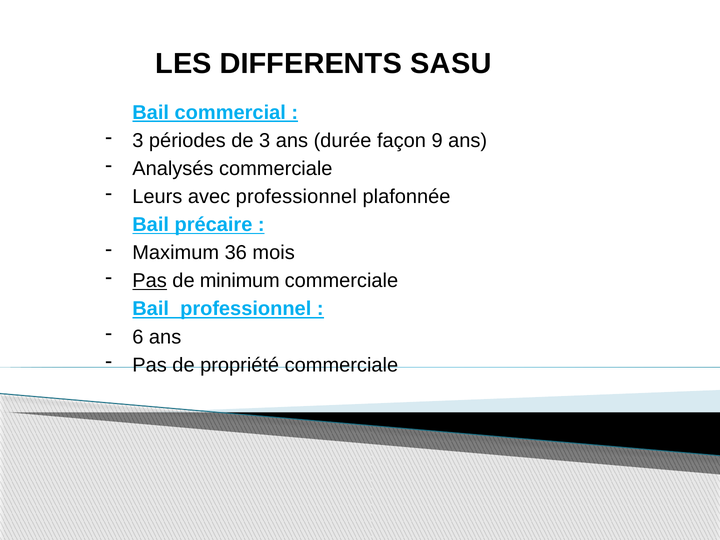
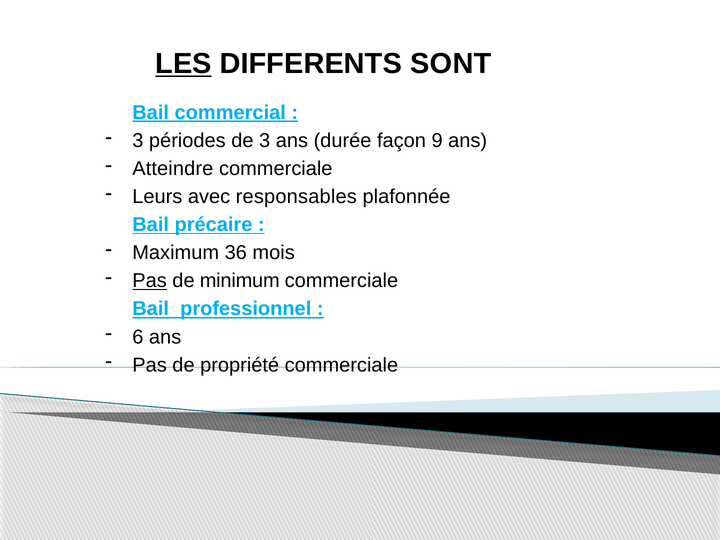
LES underline: none -> present
SASU: SASU -> SONT
Analysés: Analysés -> Atteindre
avec professionnel: professionnel -> responsables
